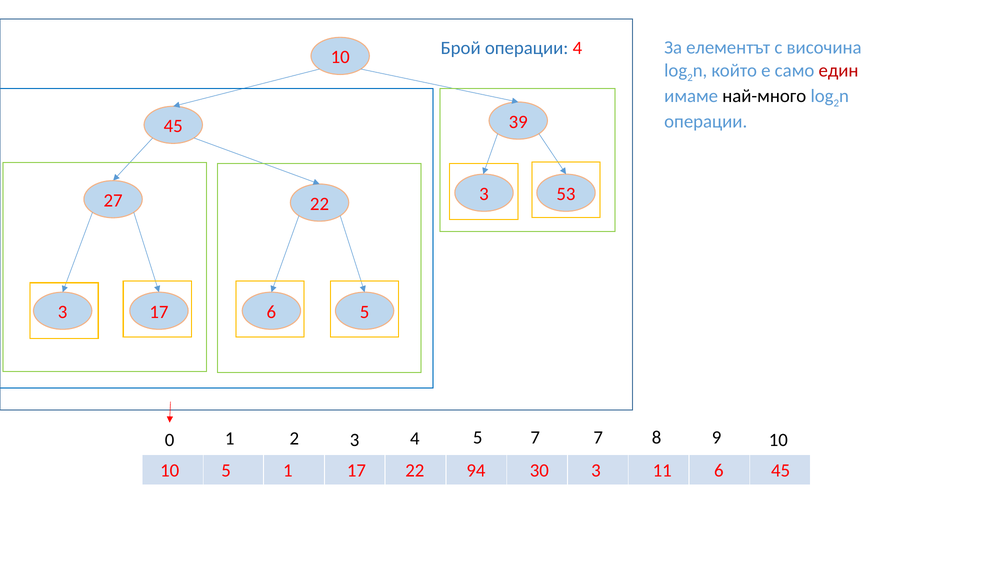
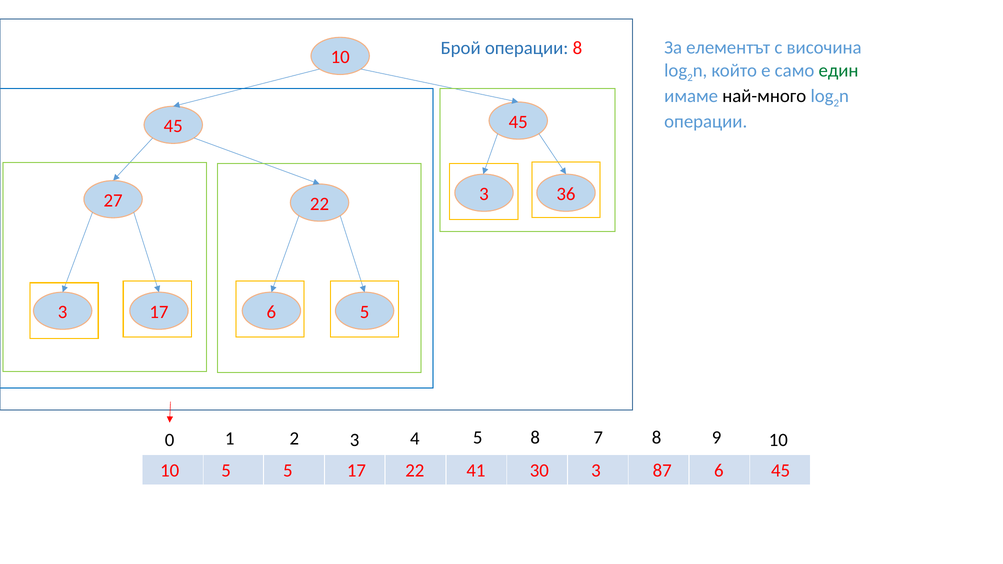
операции 4: 4 -> 8
един colour: red -> green
45 39: 39 -> 45
53: 53 -> 36
5 7: 7 -> 8
11: 11 -> 87
94: 94 -> 41
5 1: 1 -> 5
